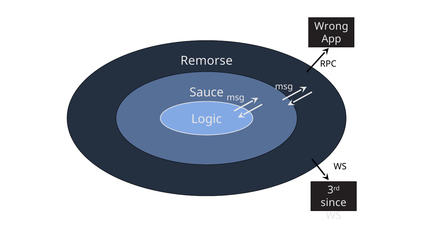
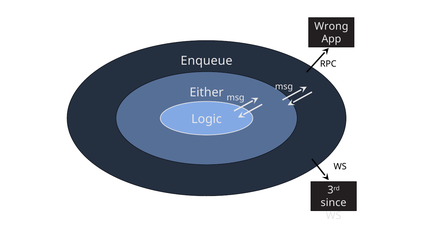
Remorse: Remorse -> Enqueue
Sauce: Sauce -> Either
